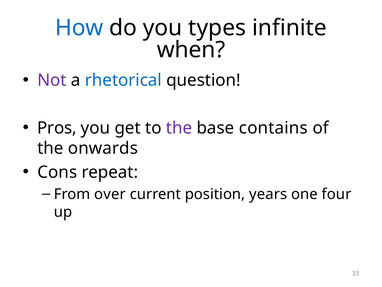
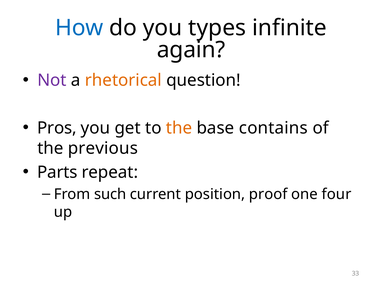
when: when -> again
rhetorical colour: blue -> orange
the at (179, 128) colour: purple -> orange
onwards: onwards -> previous
Cons: Cons -> Parts
over: over -> such
years: years -> proof
